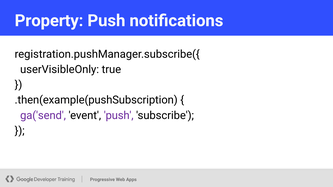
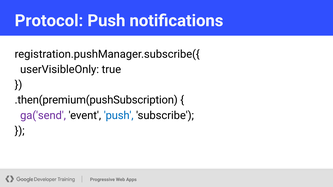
Property: Property -> Protocol
.then(example(pushSubscription: .then(example(pushSubscription -> .then(premium(pushSubscription
push at (119, 116) colour: purple -> blue
